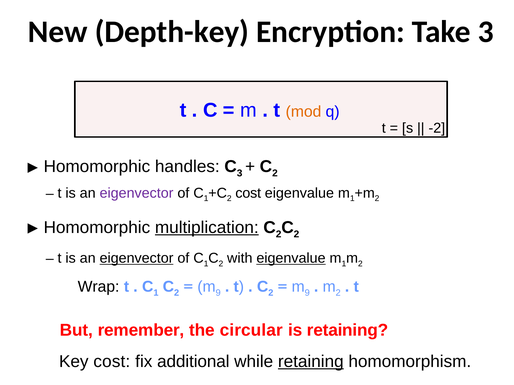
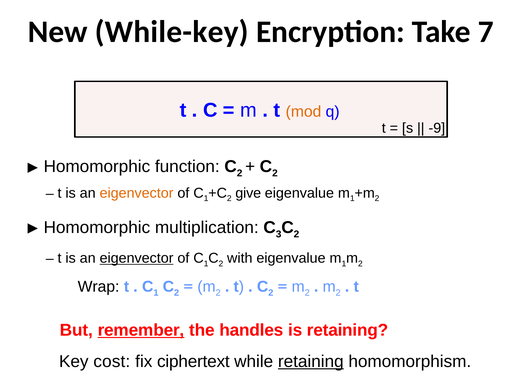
Depth-key: Depth-key -> While-key
Take 3: 3 -> 7
-2: -2 -> -9
handles: handles -> function
3 at (240, 173): 3 -> 2
eigenvector at (137, 193) colour: purple -> orange
cost at (248, 193): cost -> give
multiplication underline: present -> none
2 at (279, 234): 2 -> 3
eigenvalue at (291, 259) underline: present -> none
9 at (218, 293): 9 -> 2
9 at (307, 293): 9 -> 2
remember underline: none -> present
circular: circular -> handles
additional: additional -> ciphertext
